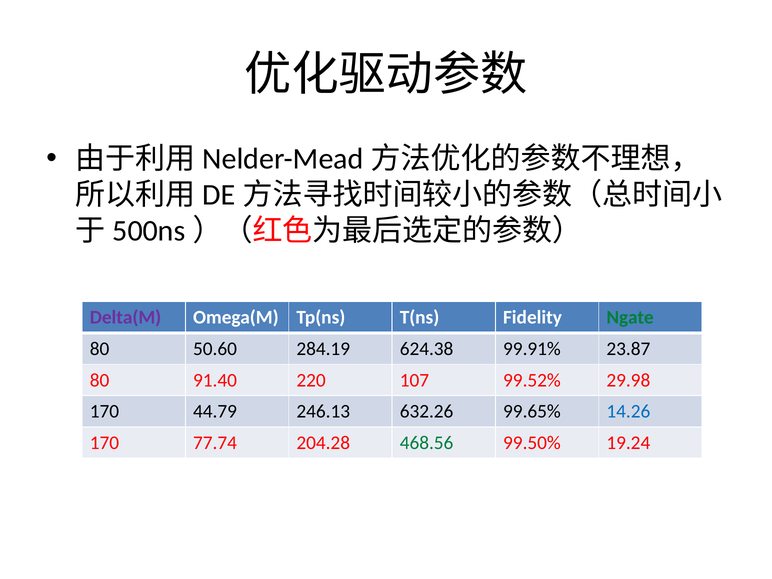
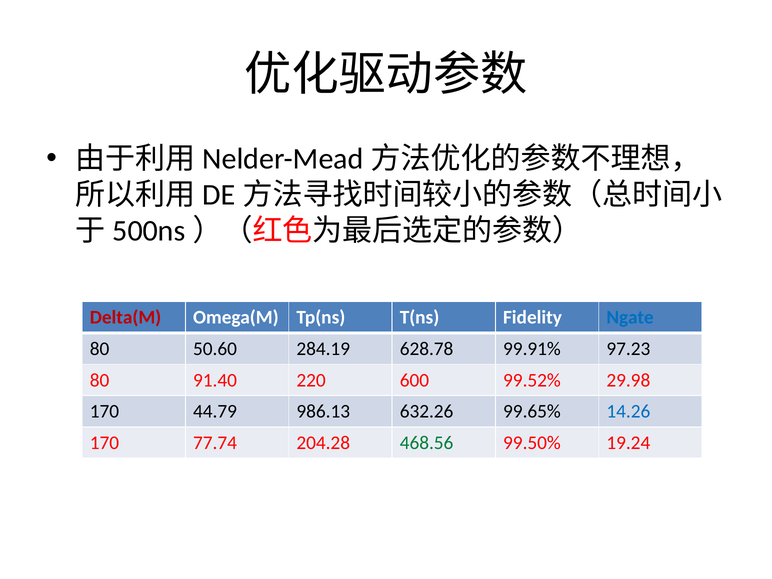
Delta(M colour: purple -> red
Ngate colour: green -> blue
624.38: 624.38 -> 628.78
23.87: 23.87 -> 97.23
107: 107 -> 600
246.13: 246.13 -> 986.13
